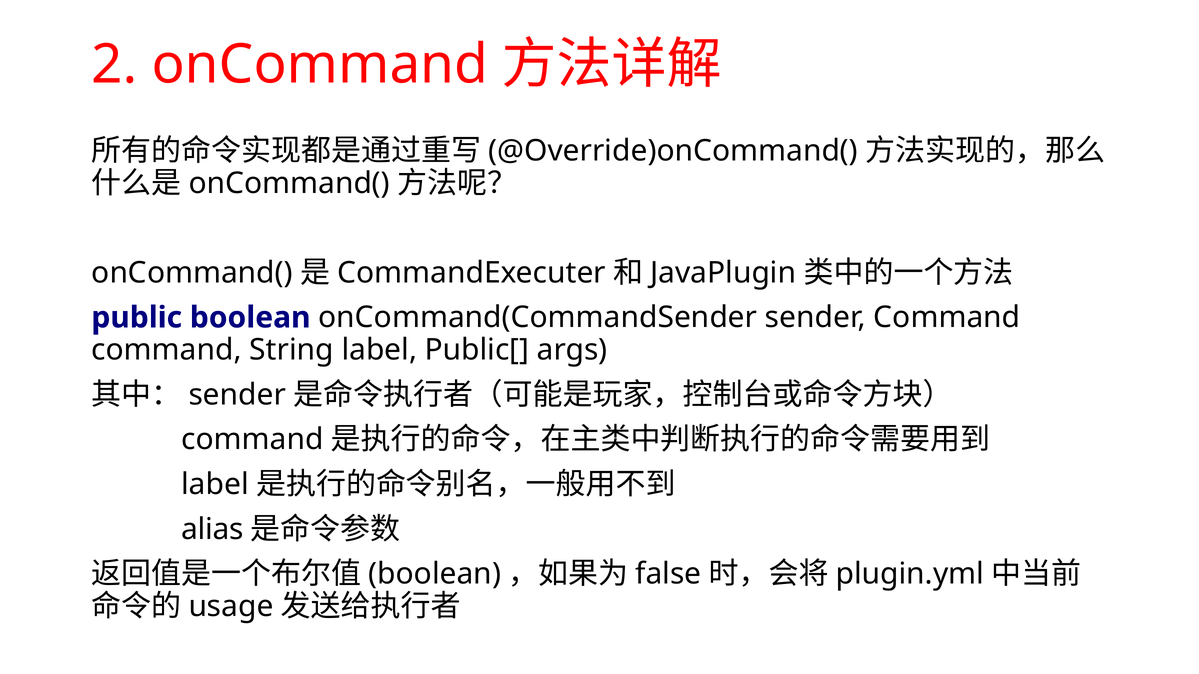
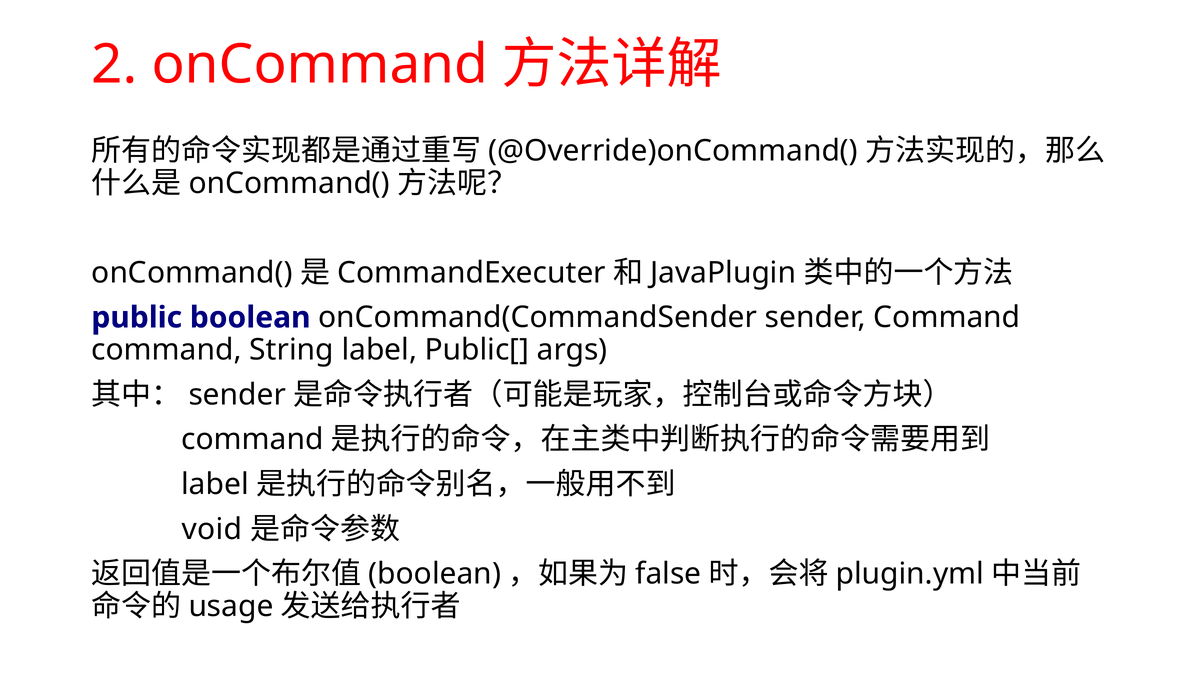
alias: alias -> void
